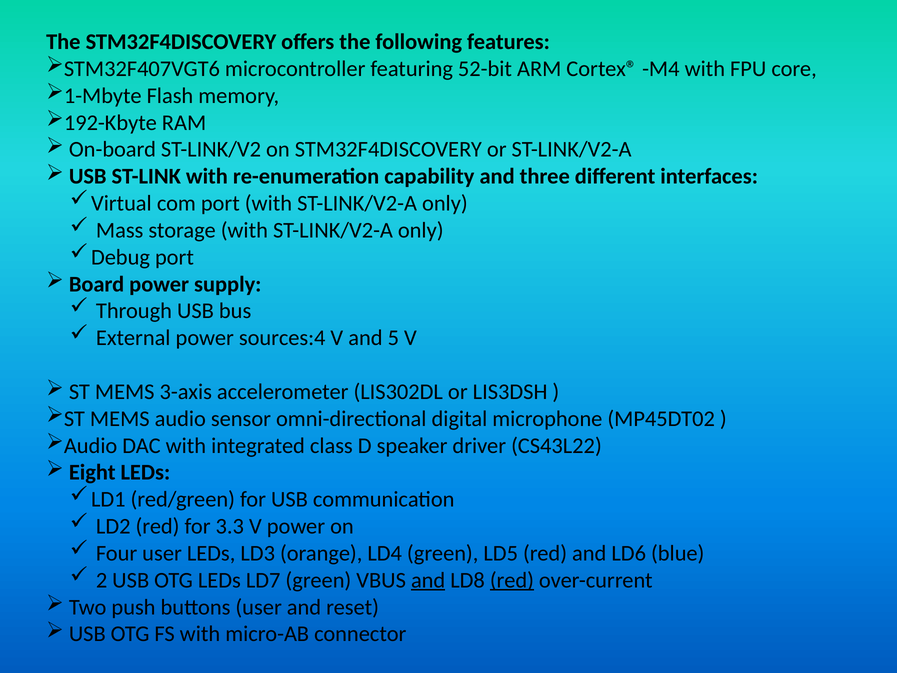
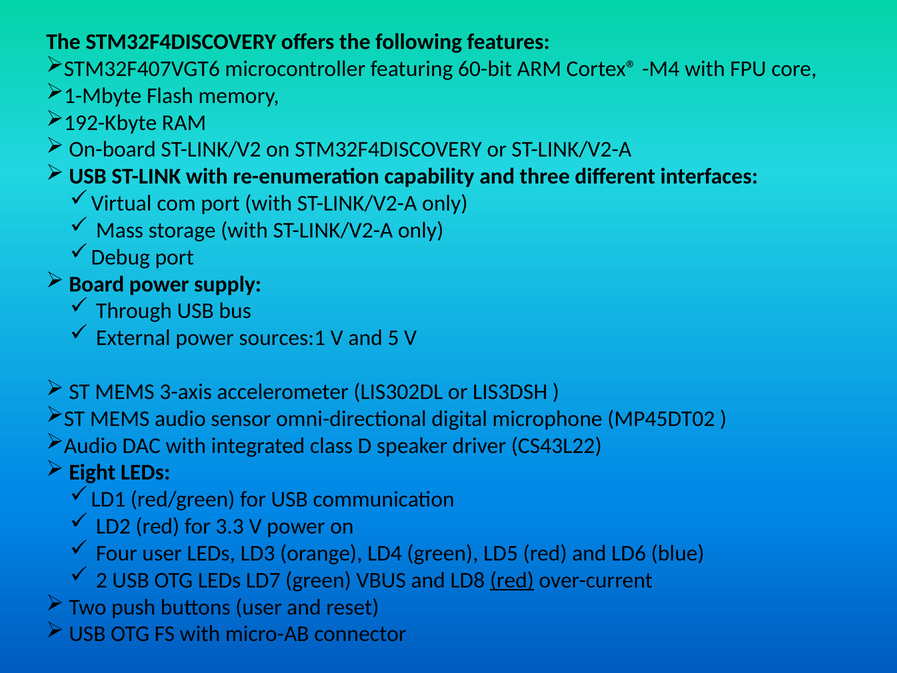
52-bit: 52-bit -> 60-bit
sources:4: sources:4 -> sources:1
and at (428, 580) underline: present -> none
